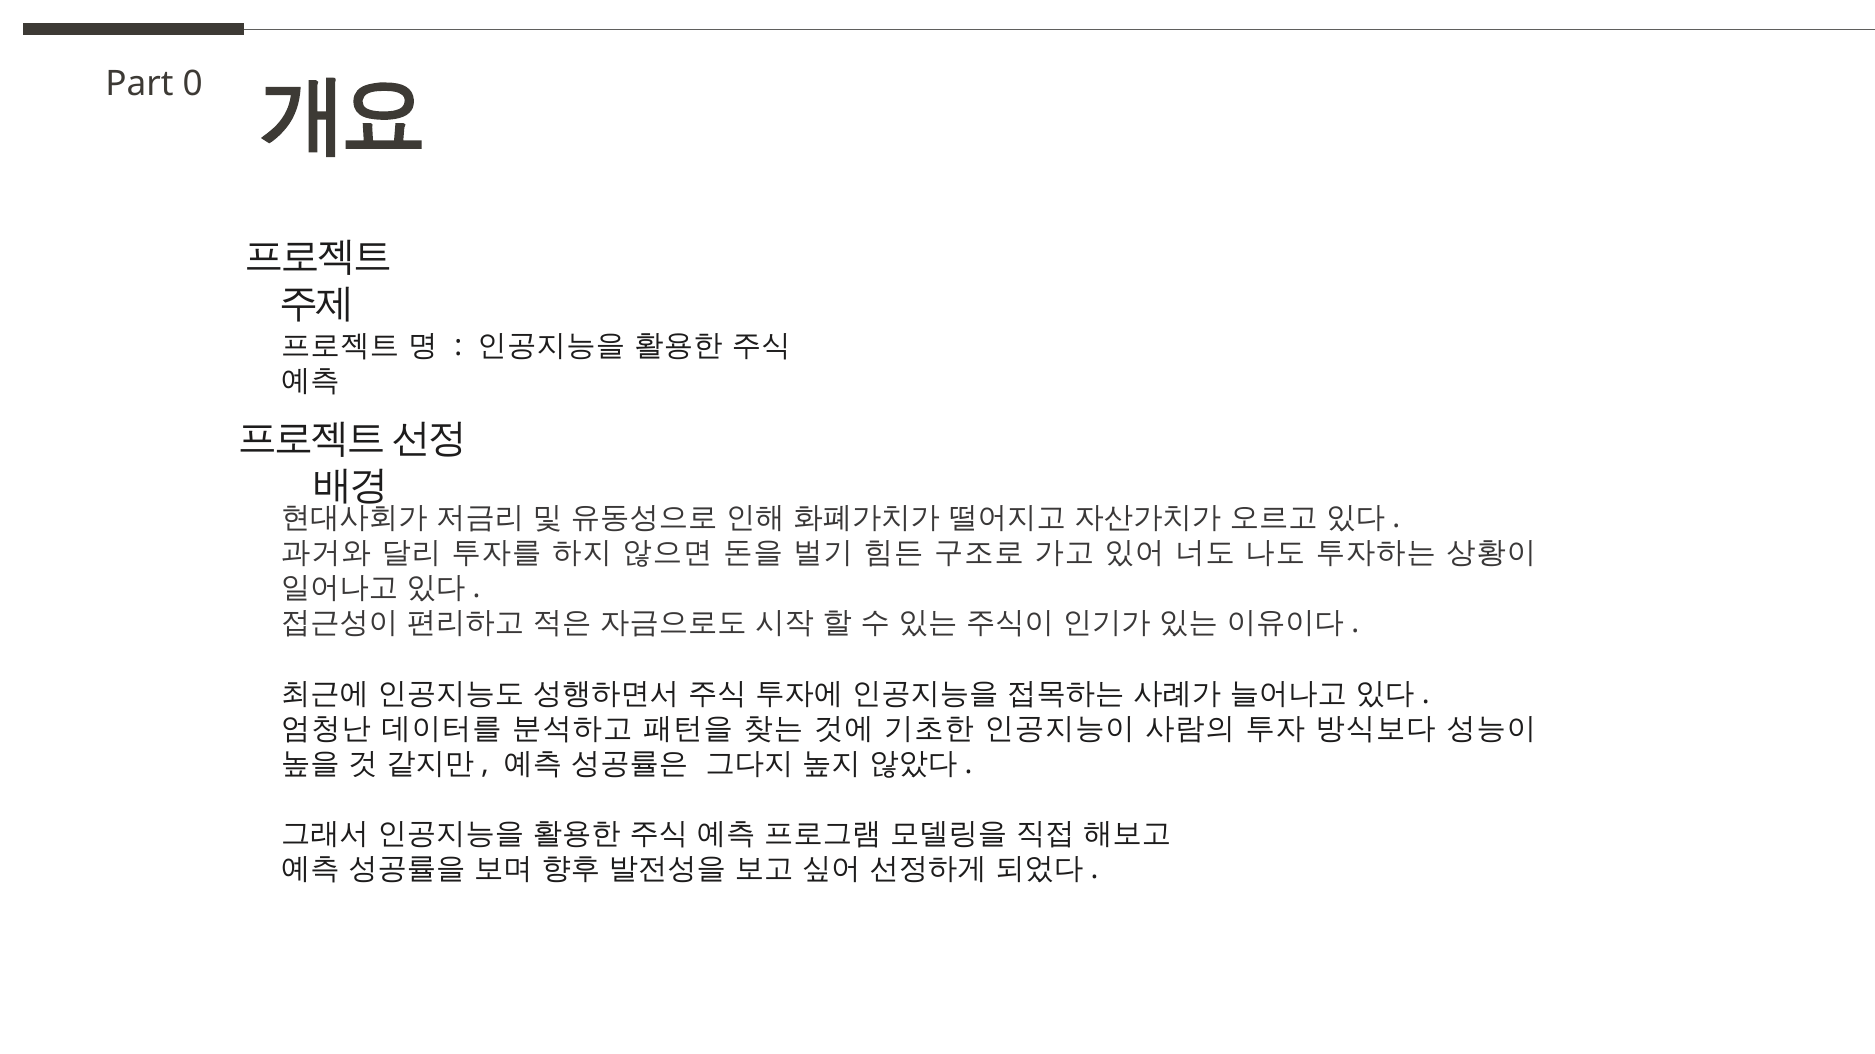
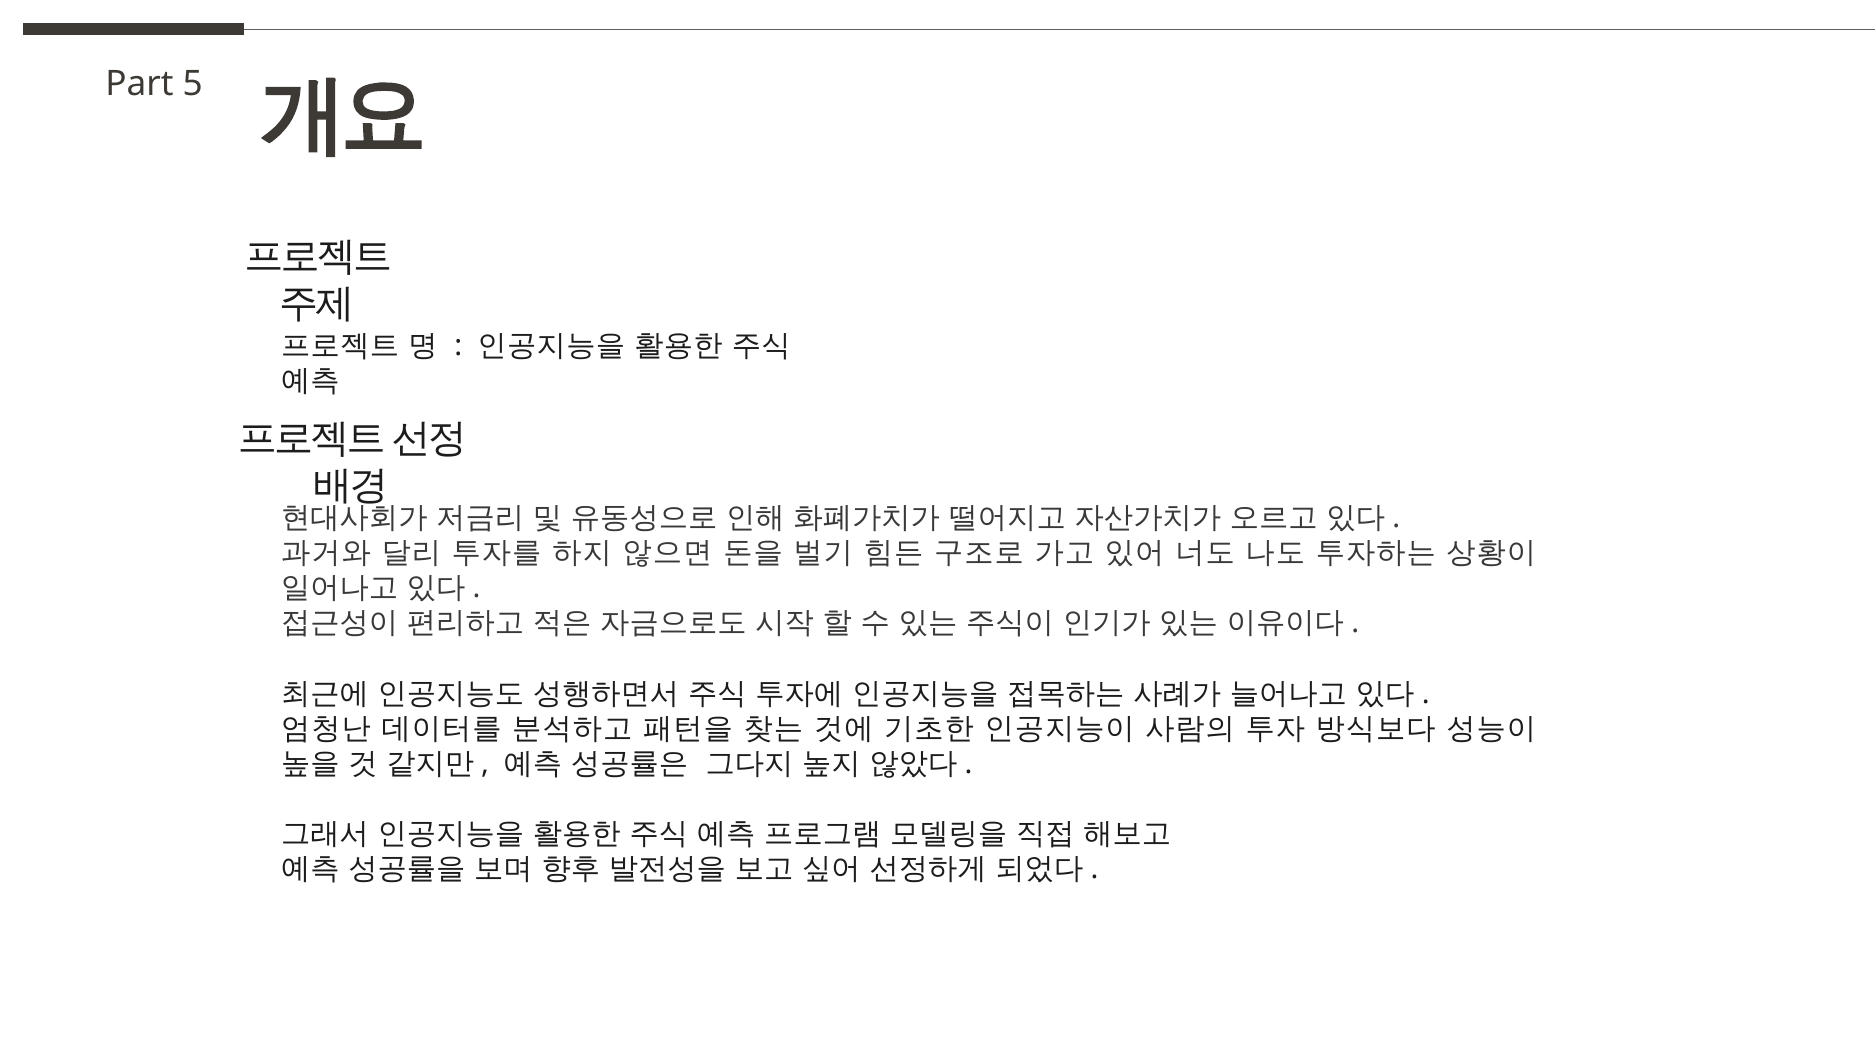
0: 0 -> 5
